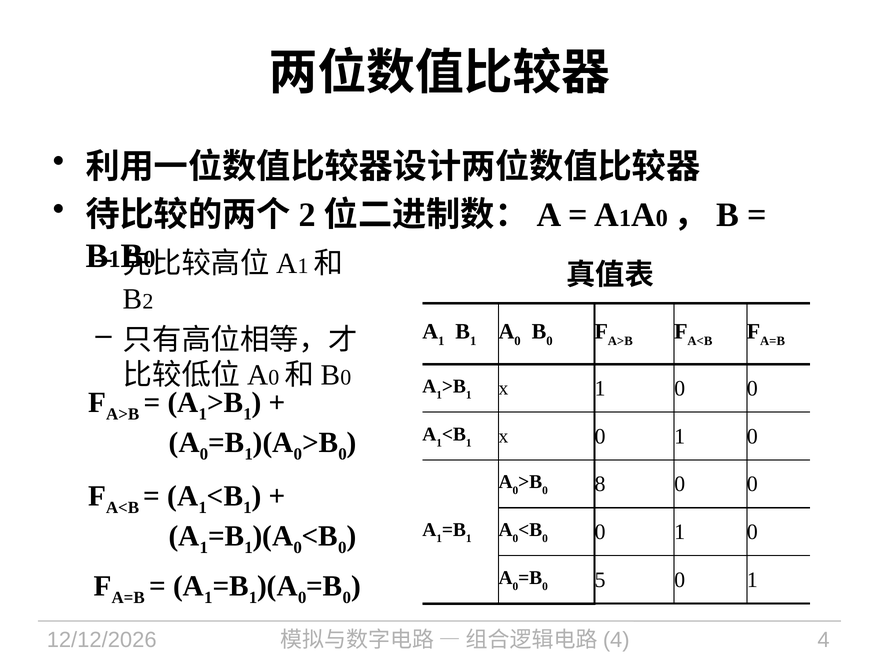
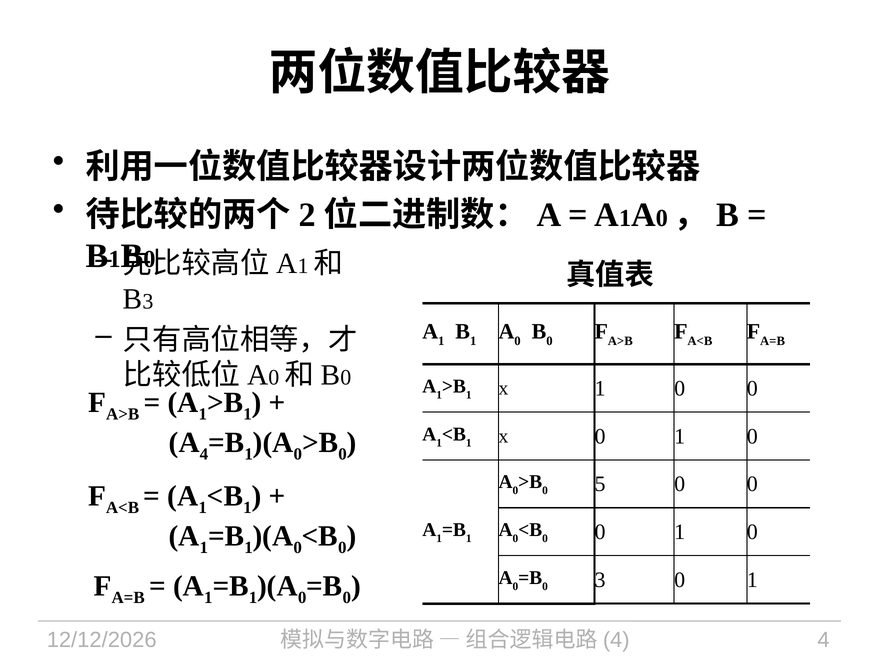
2 at (148, 301): 2 -> 3
0 at (204, 453): 0 -> 4
8: 8 -> 5
0 5: 5 -> 3
